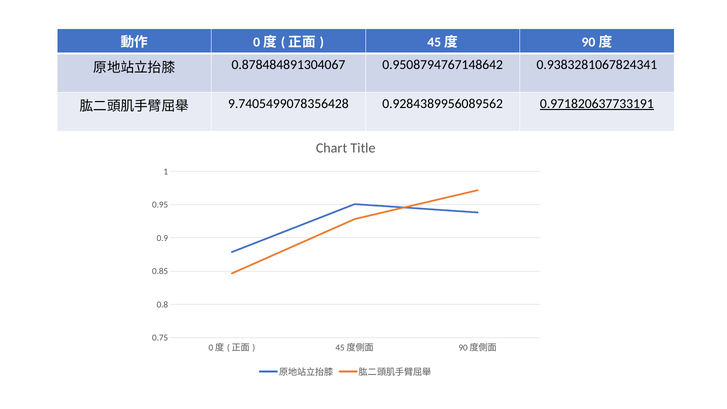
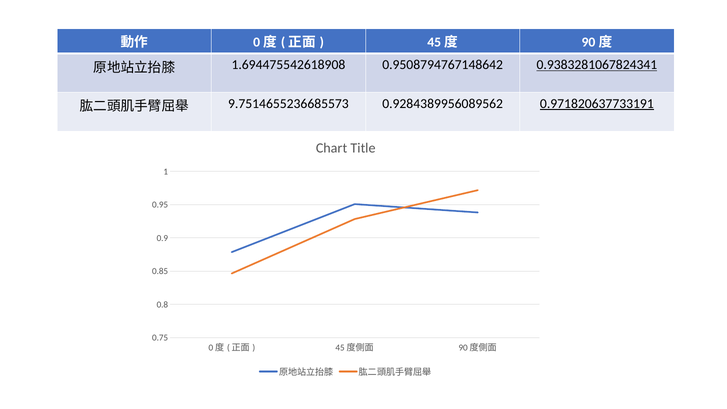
0.878484891304067: 0.878484891304067 -> 1.694475542618908
0.9383281067824341 underline: none -> present
9.7405499078356428: 9.7405499078356428 -> 9.7514655236685573
